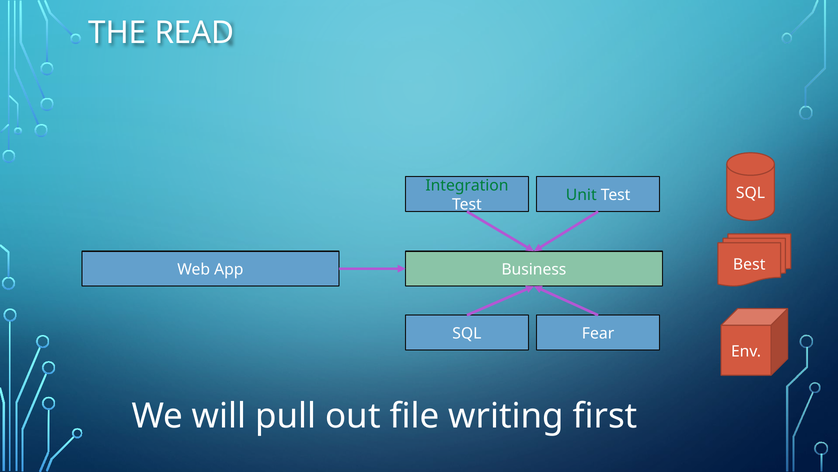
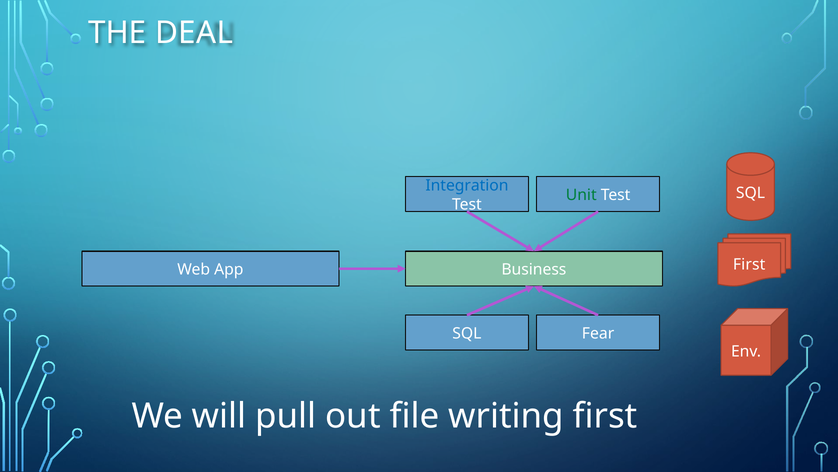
READ: READ -> DEAL
Integration colour: green -> blue
Best at (749, 264): Best -> First
